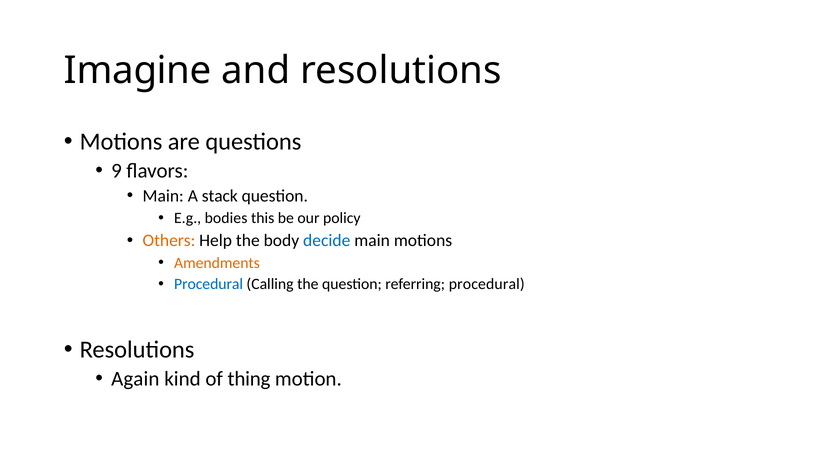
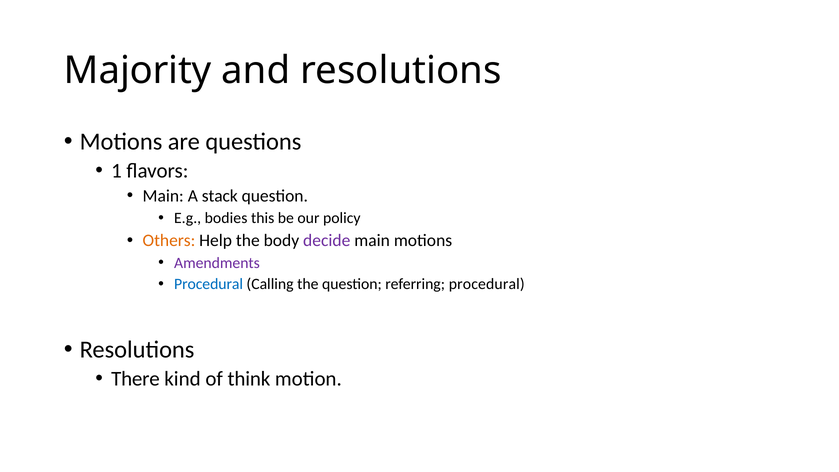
Imagine: Imagine -> Majority
9: 9 -> 1
decide colour: blue -> purple
Amendments colour: orange -> purple
Again: Again -> There
thing: thing -> think
